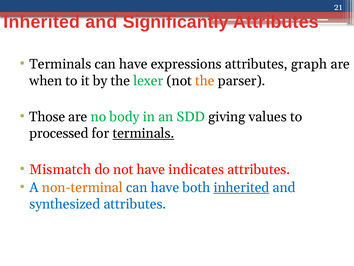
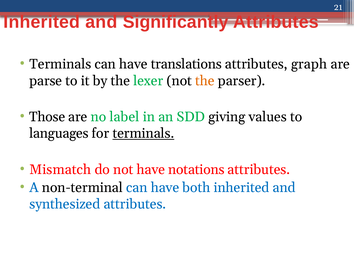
expressions: expressions -> translations
when: when -> parse
body: body -> label
processed: processed -> languages
indicates: indicates -> notations
non-terminal colour: orange -> black
inherited at (241, 187) underline: present -> none
